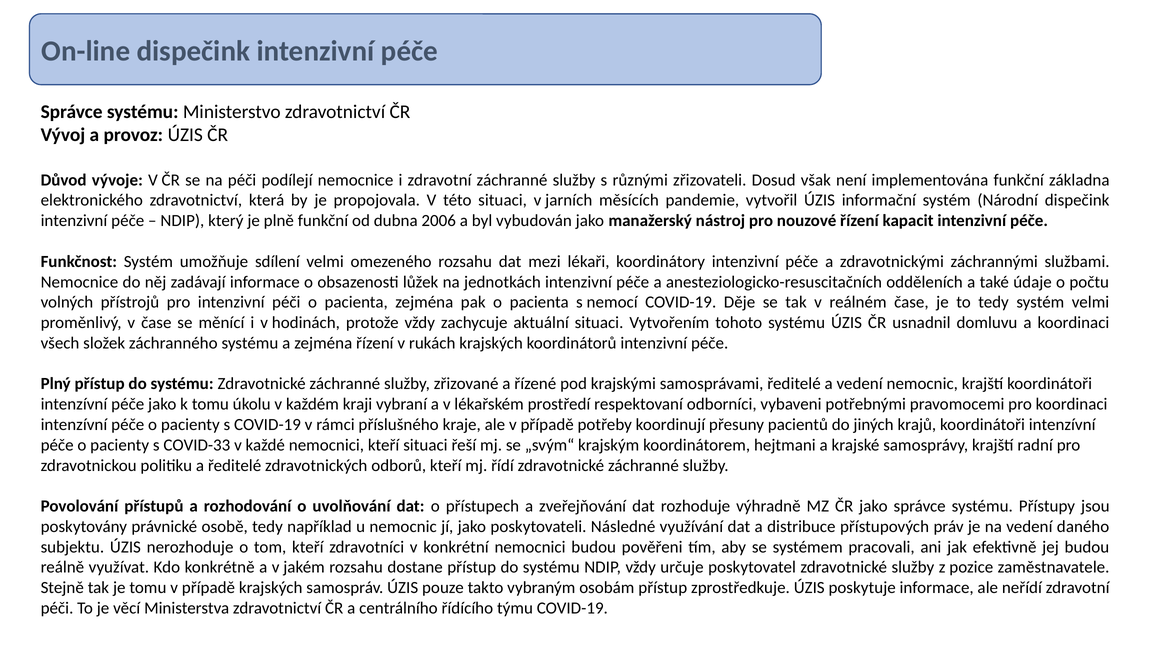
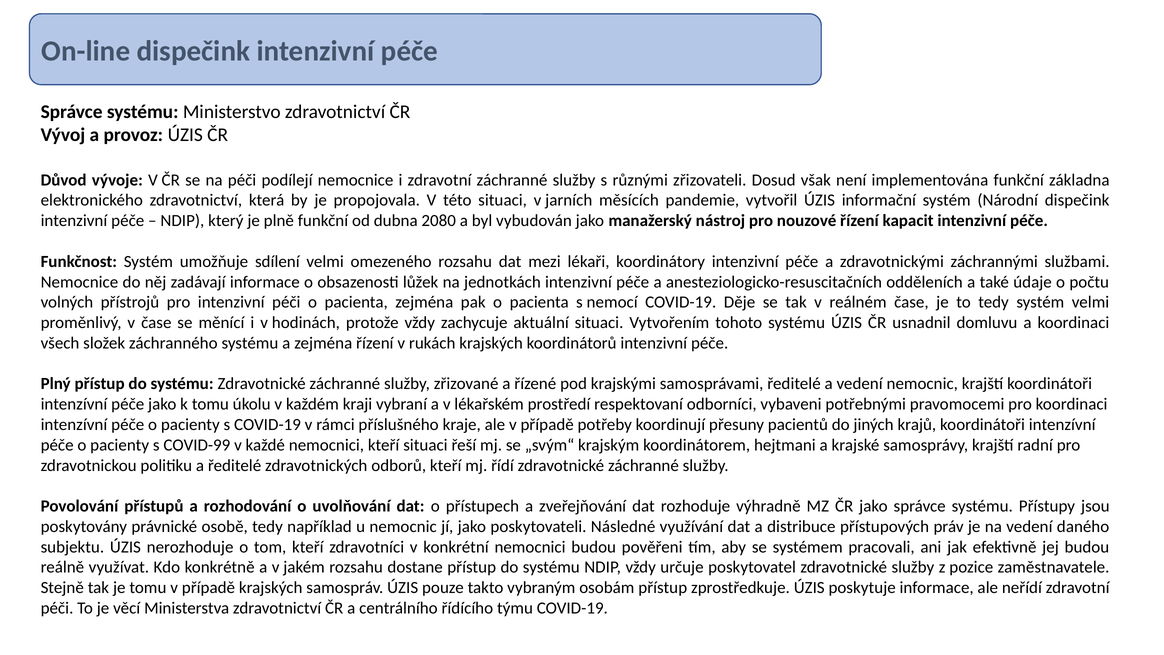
2006: 2006 -> 2080
COVID-33: COVID-33 -> COVID-99
